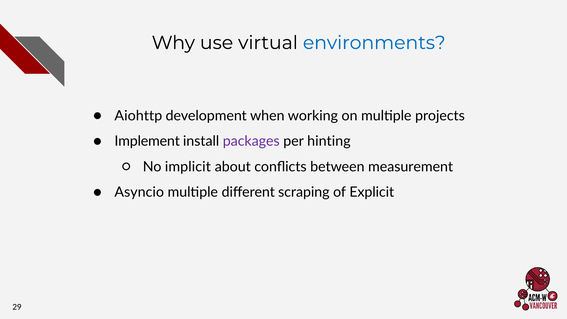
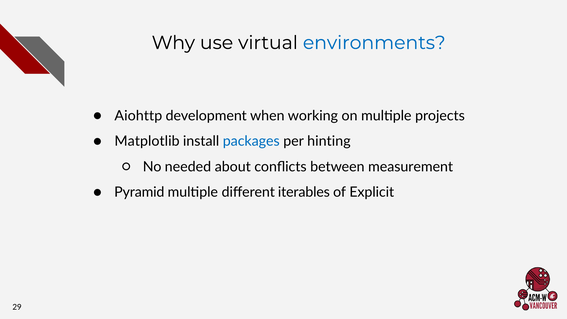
Implement: Implement -> Matplotlib
packages colour: purple -> blue
implicit: implicit -> needed
Asyncio: Asyncio -> Pyramid
scraping: scraping -> iterables
